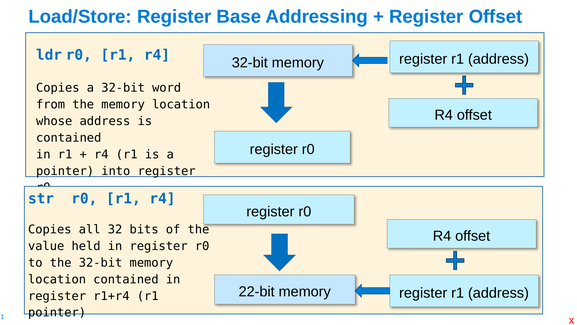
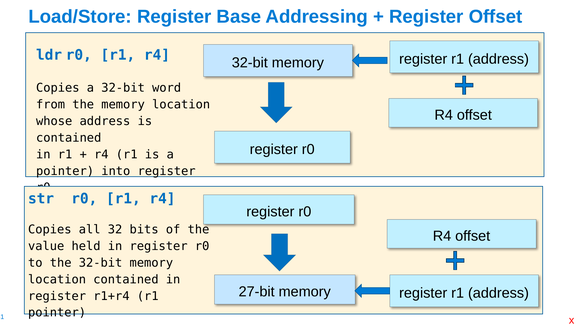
22-bit: 22-bit -> 27-bit
